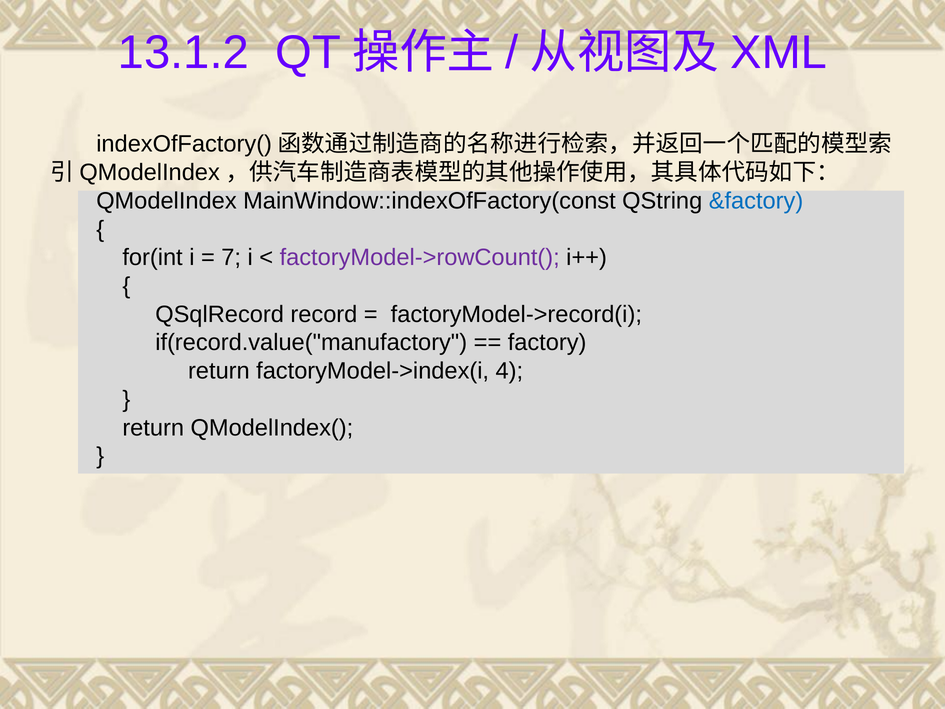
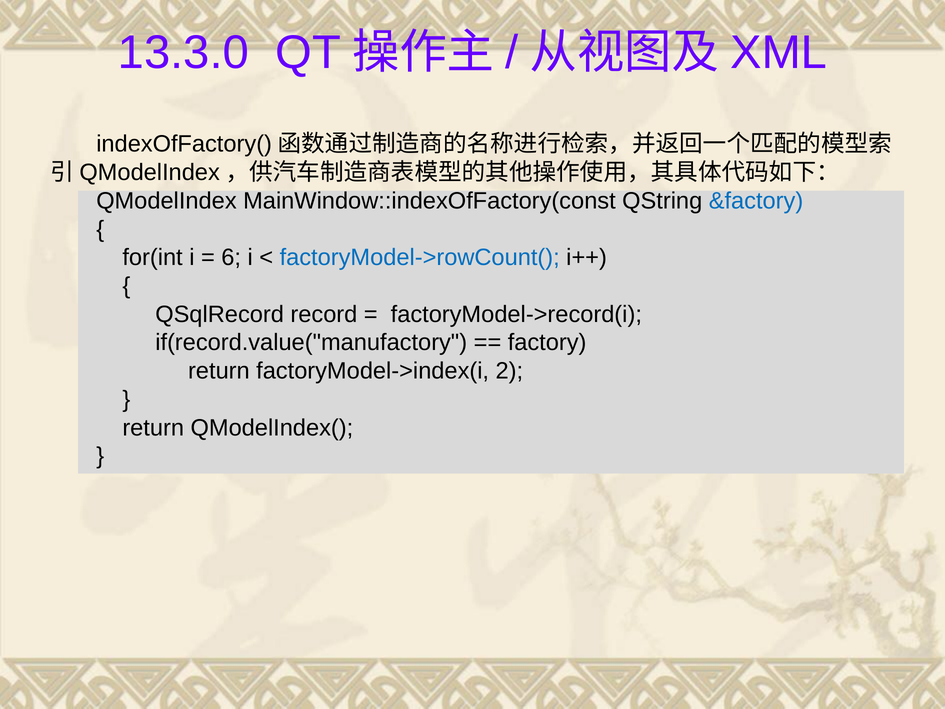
13.1.2: 13.1.2 -> 13.3.0
7: 7 -> 6
factoryModel->rowCount( colour: purple -> blue
4: 4 -> 2
